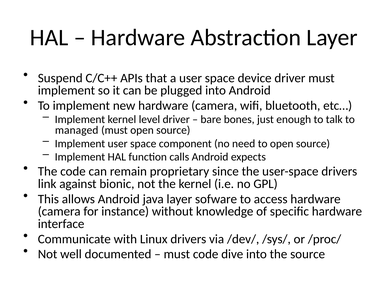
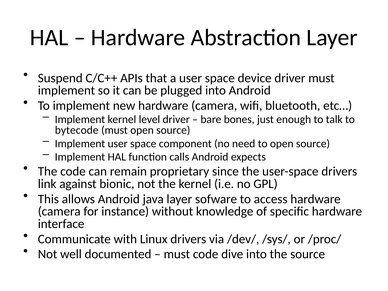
managed: managed -> bytecode
